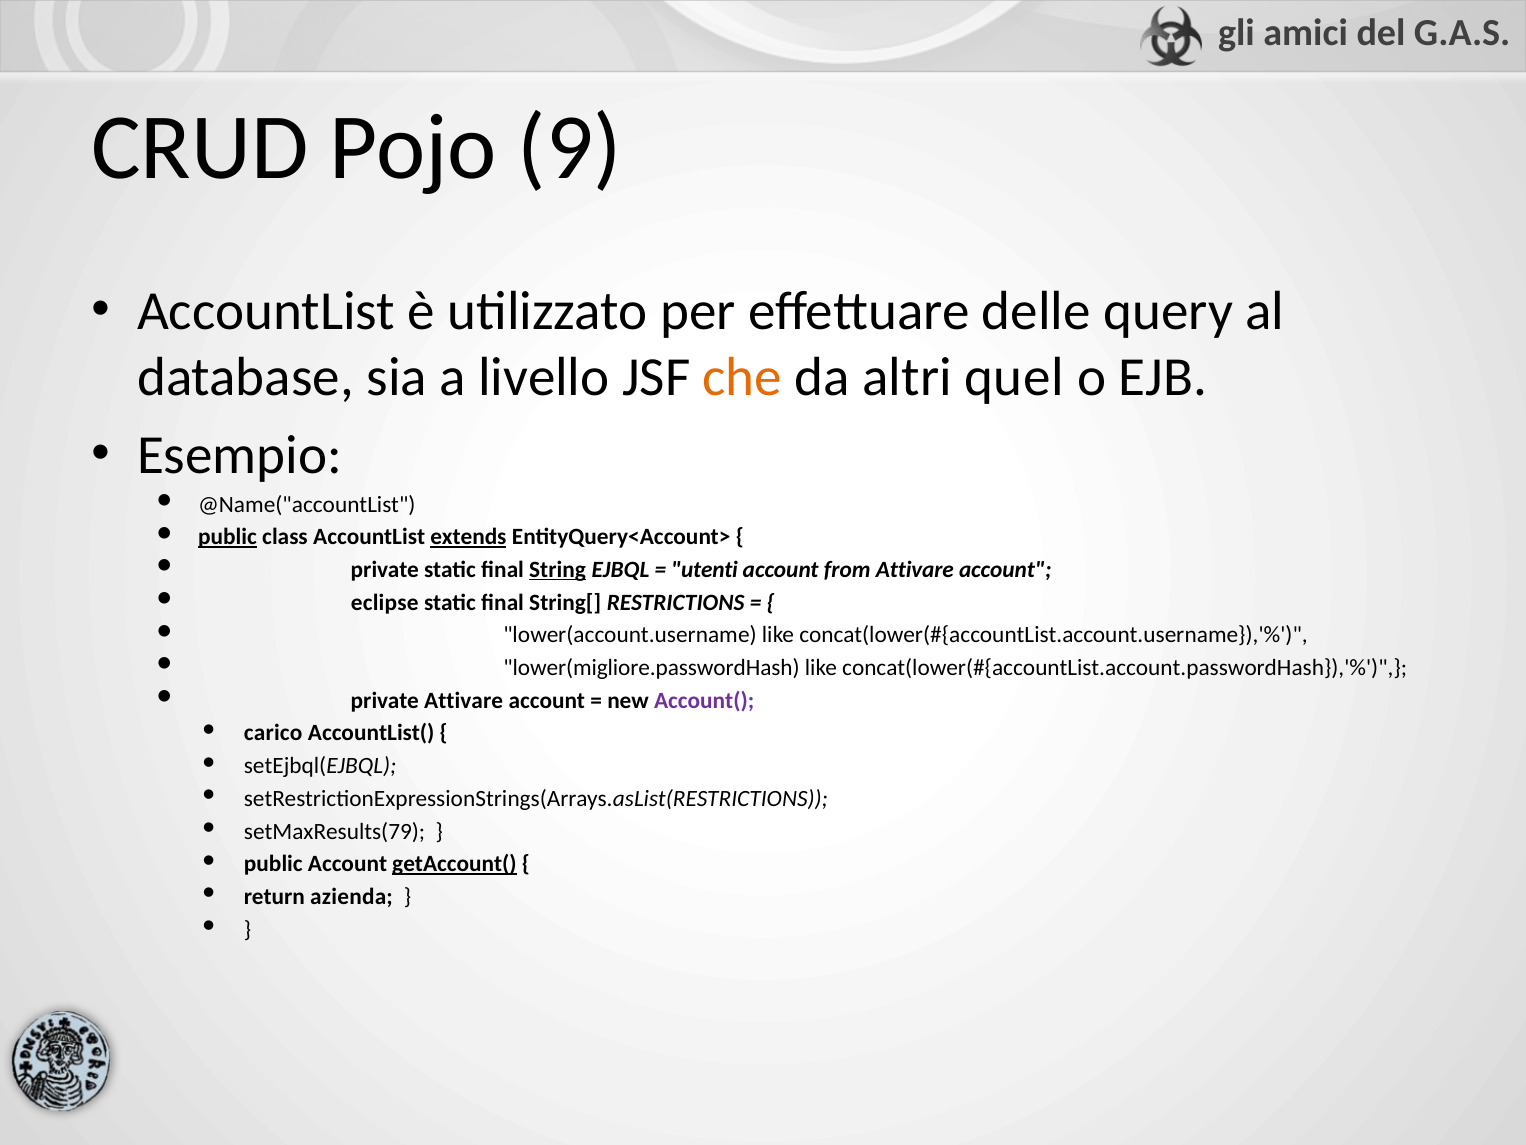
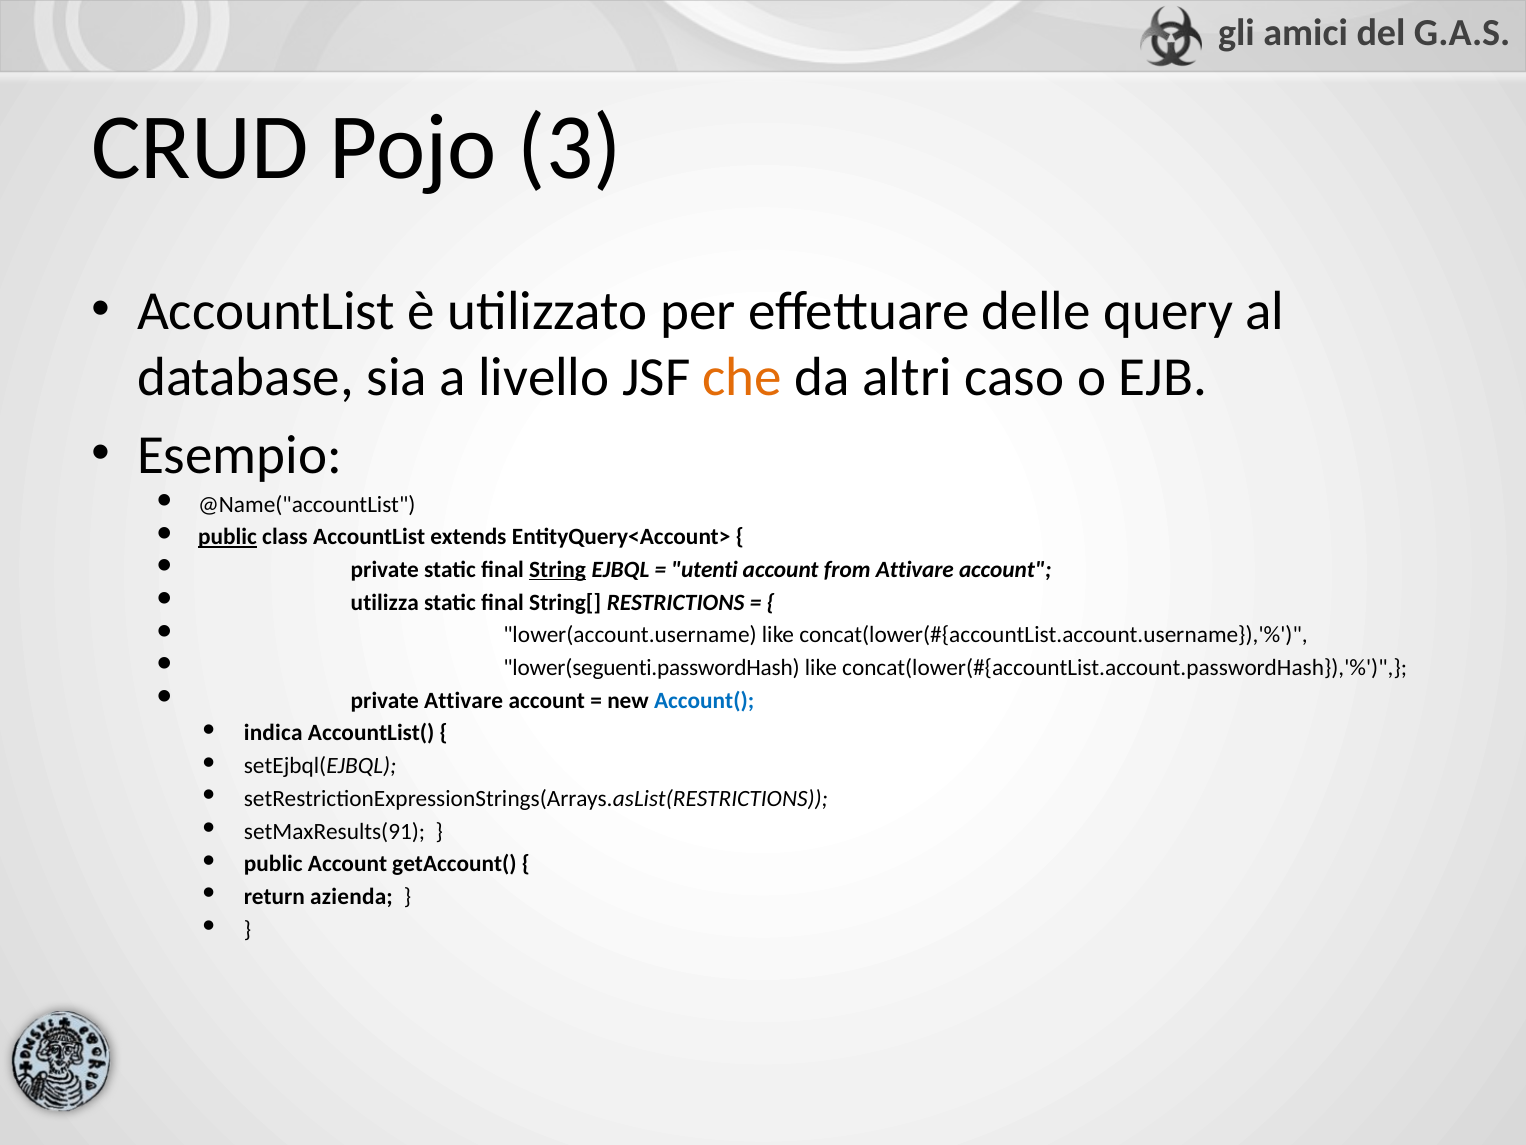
9: 9 -> 3
quel: quel -> caso
extends underline: present -> none
eclipse: eclipse -> utilizza
lower(migliore.passwordHash: lower(migliore.passwordHash -> lower(seguenti.passwordHash
Account( colour: purple -> blue
carico: carico -> indica
setMaxResults(79: setMaxResults(79 -> setMaxResults(91
getAccount( underline: present -> none
